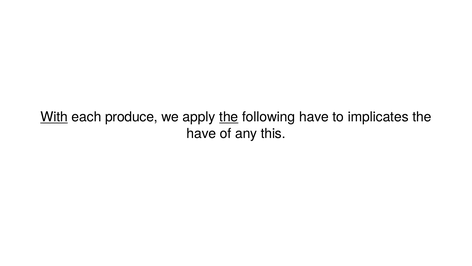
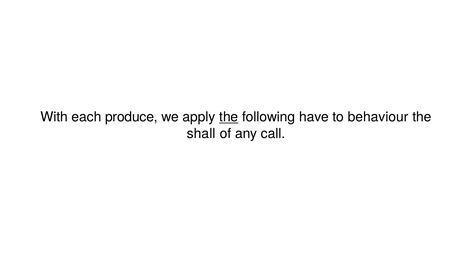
With underline: present -> none
implicates: implicates -> behaviour
have at (201, 133): have -> shall
this: this -> call
